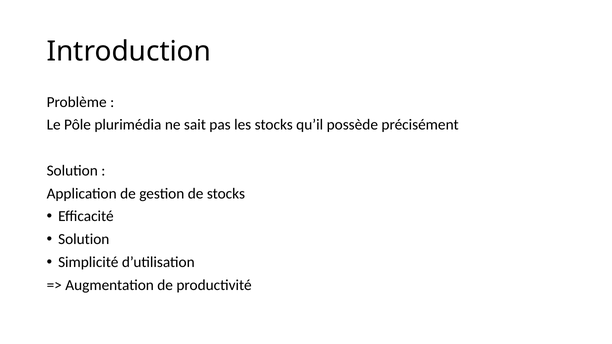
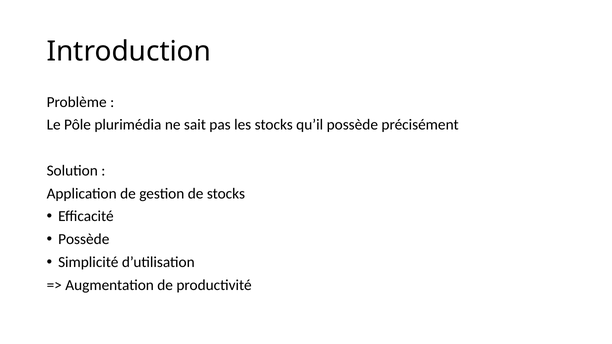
Solution at (84, 239): Solution -> Possède
